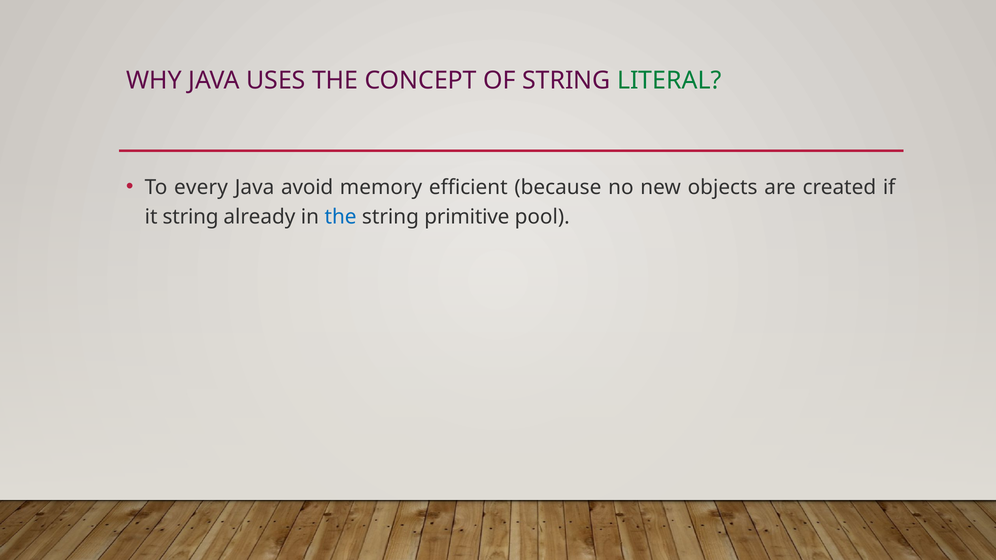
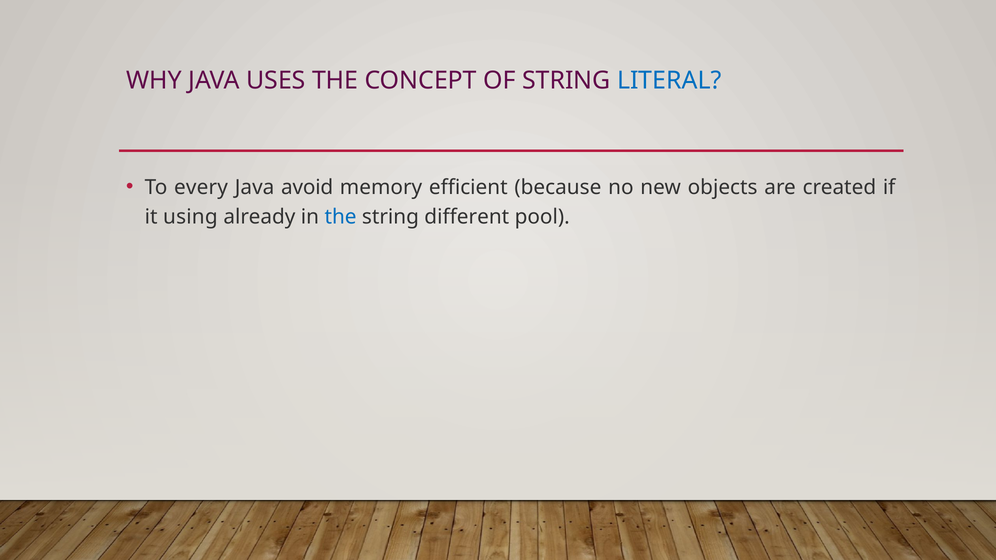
LITERAL colour: green -> blue
it string: string -> using
primitive: primitive -> different
